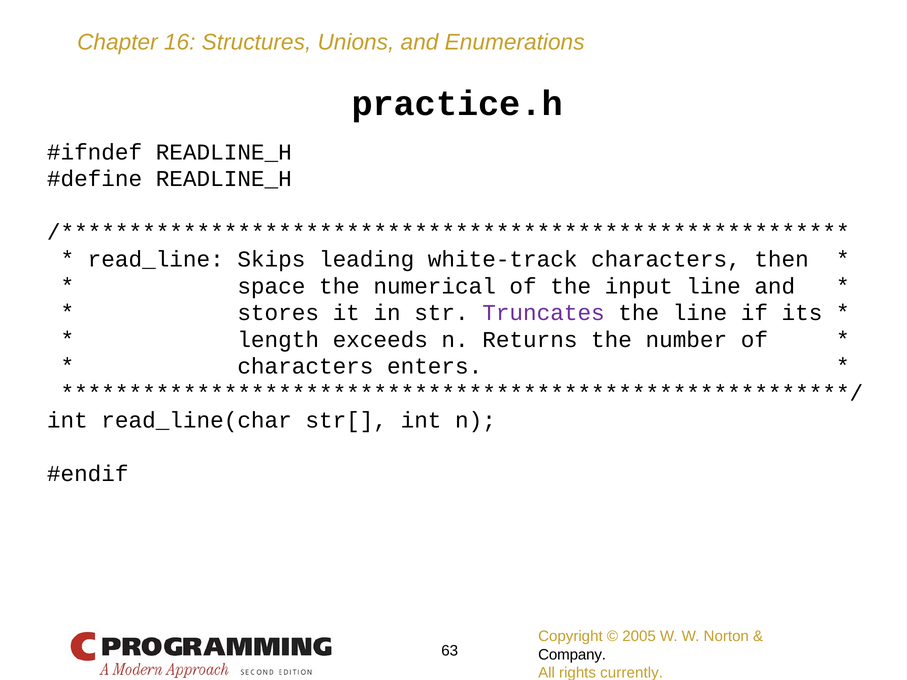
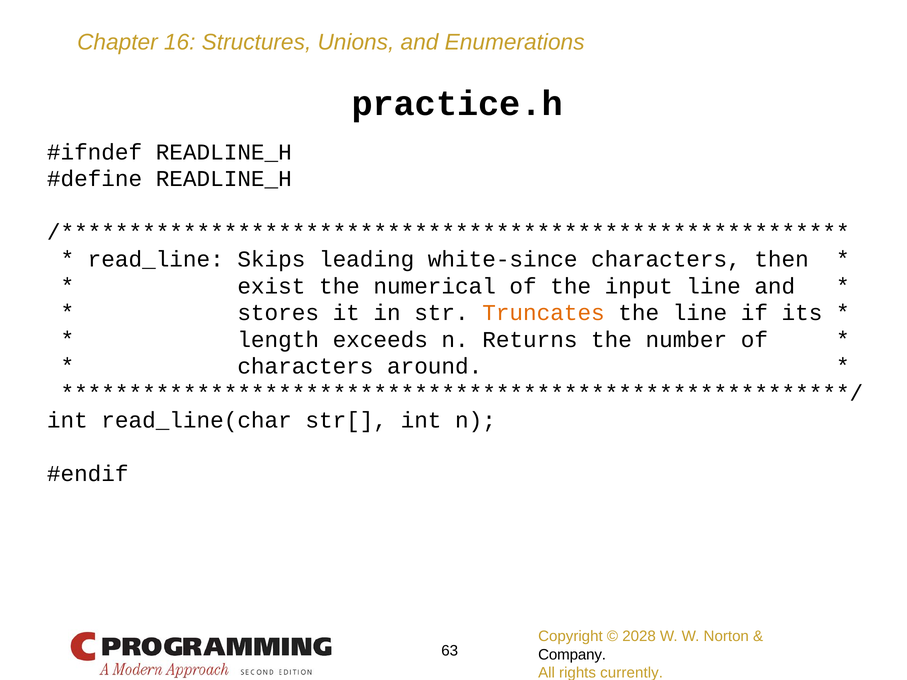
white-track: white-track -> white-since
space: space -> exist
Truncates colour: purple -> orange
enters: enters -> around
2005: 2005 -> 2028
